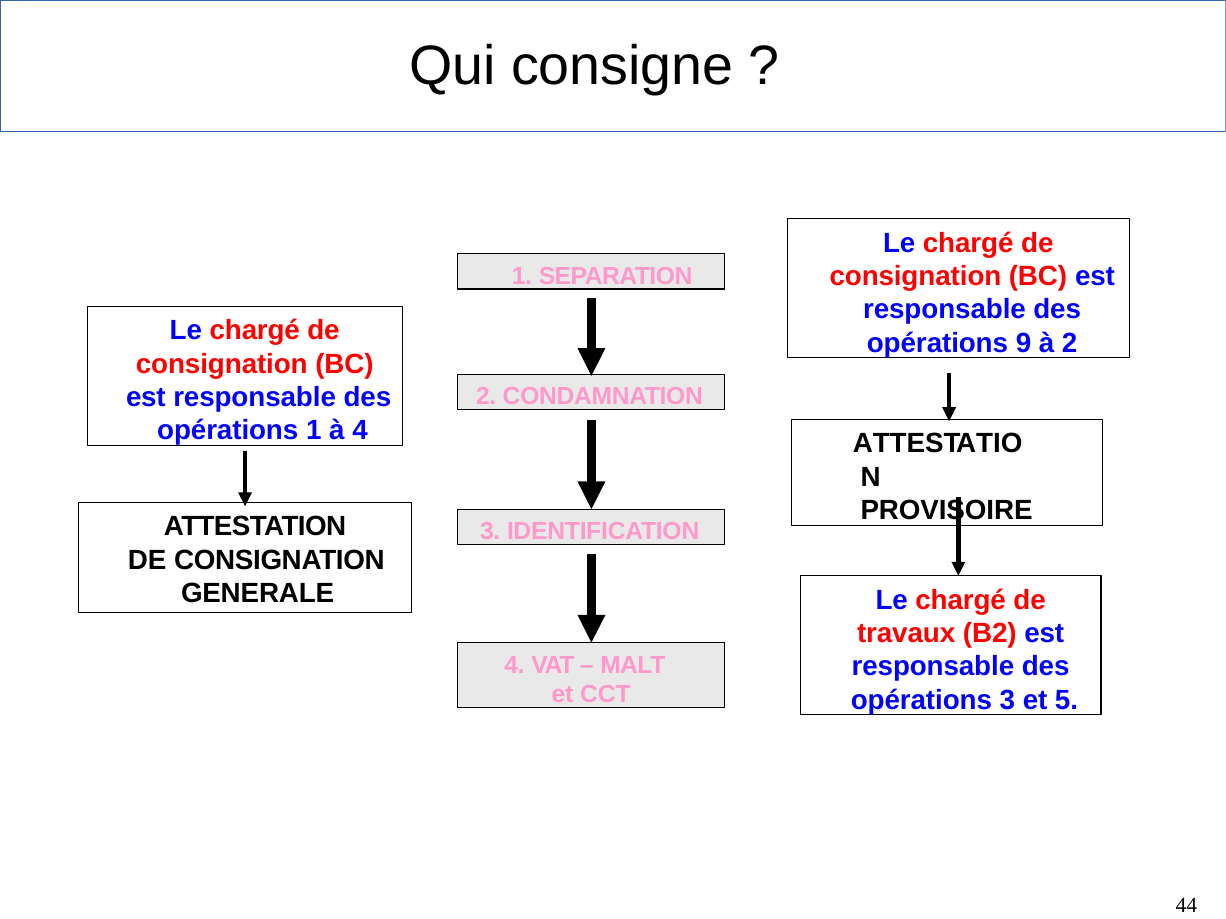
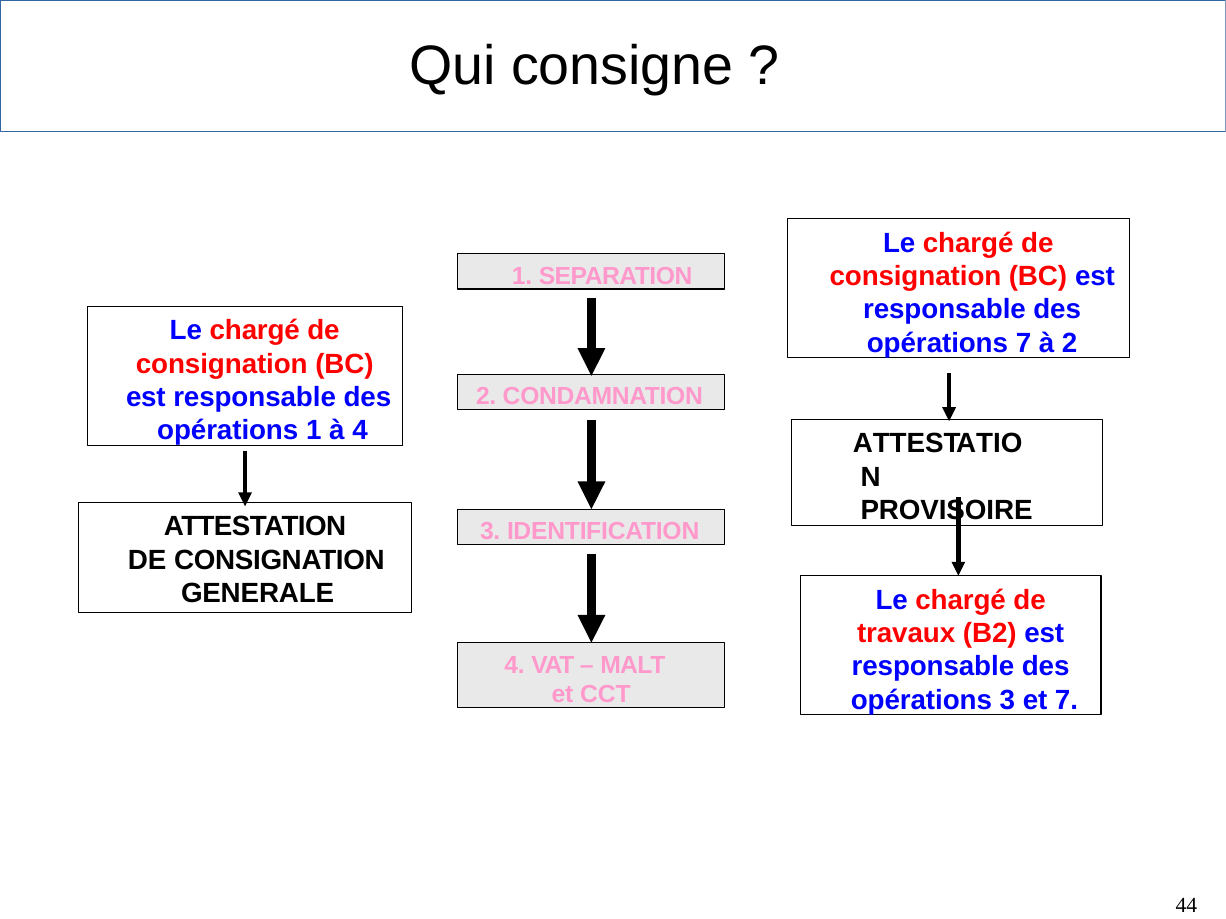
opérations 9: 9 -> 7
et 5: 5 -> 7
